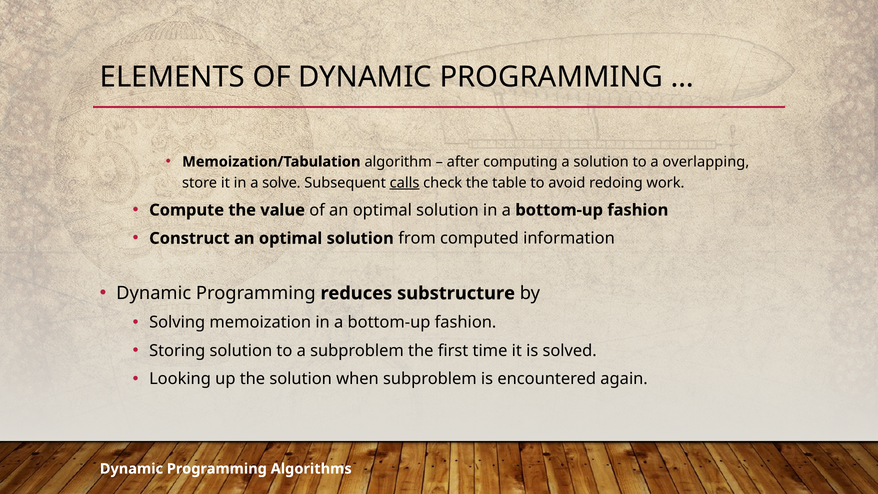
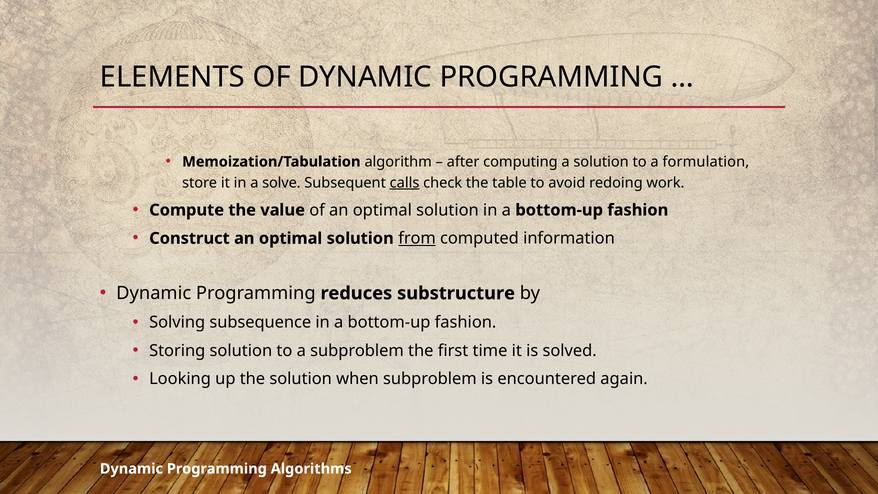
overlapping: overlapping -> formulation
from underline: none -> present
memoization: memoization -> subsequence
